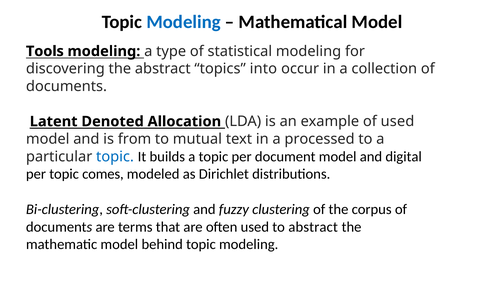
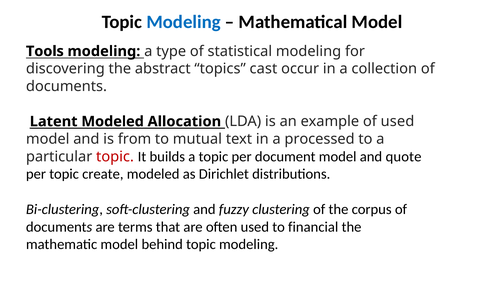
into: into -> cast
Latent Denoted: Denoted -> Modeled
topic at (115, 157) colour: blue -> red
digital: digital -> quote
comes: comes -> create
to abstract: abstract -> financial
